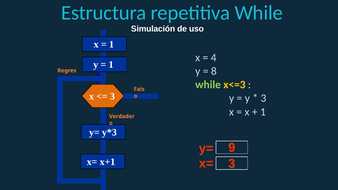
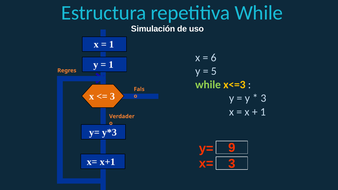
4: 4 -> 6
8: 8 -> 5
